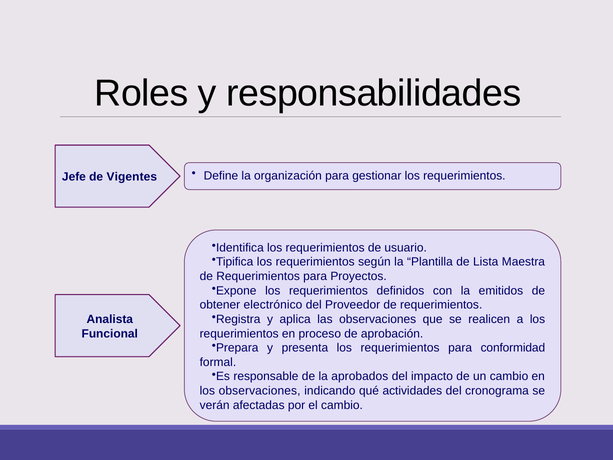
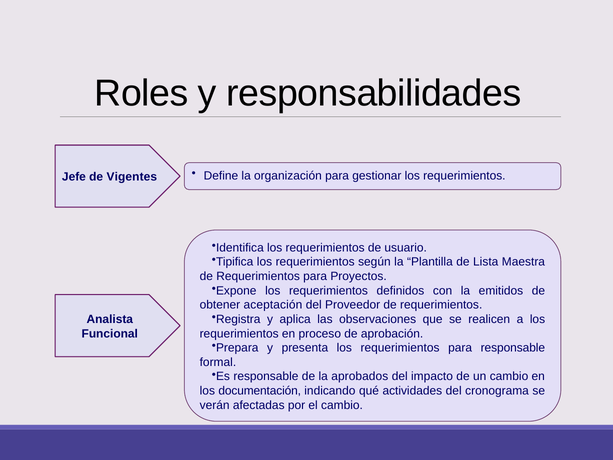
electrónico: electrónico -> aceptación
para conformidad: conformidad -> responsable
los observaciones: observaciones -> documentación
